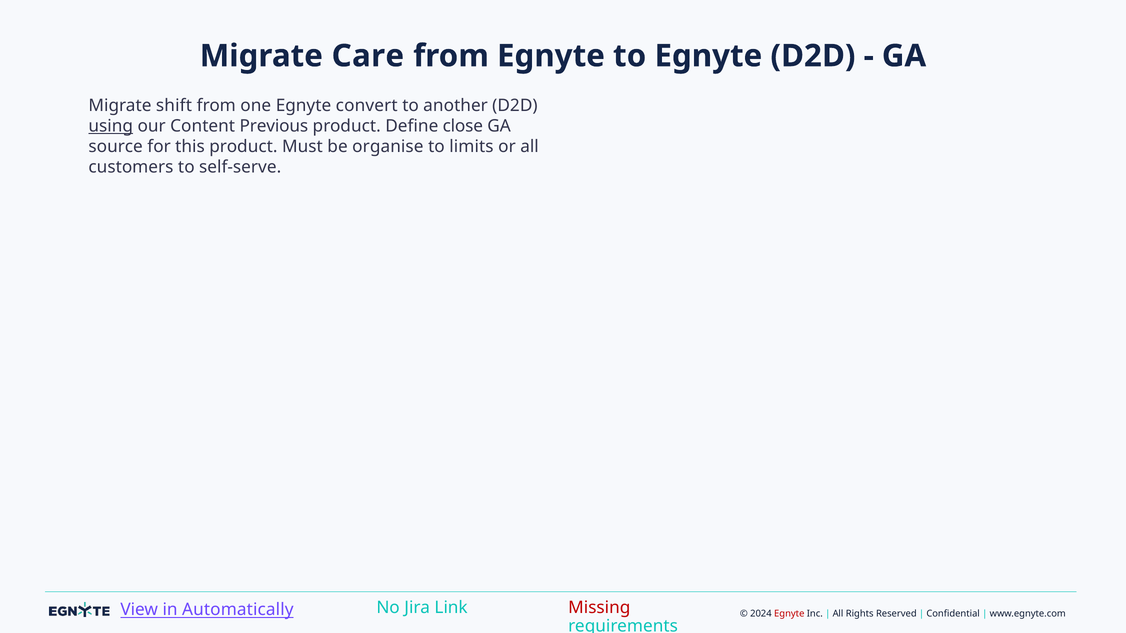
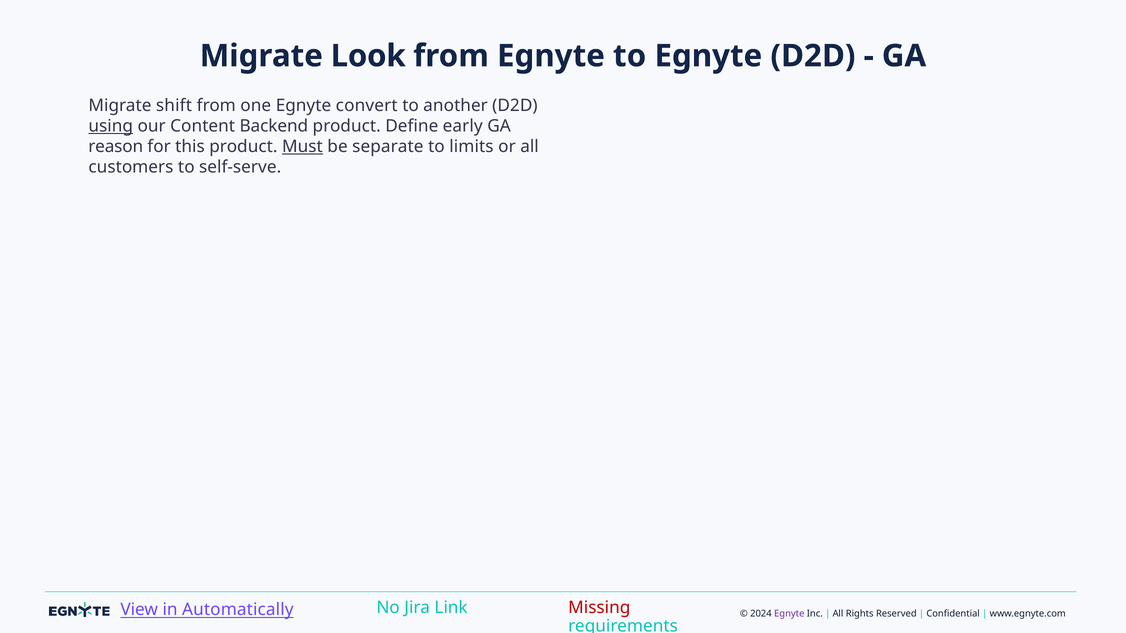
Care: Care -> Look
Previous: Previous -> Backend
close: close -> early
source: source -> reason
Must underline: none -> present
organise: organise -> separate
Egnyte at (789, 614) colour: red -> purple
